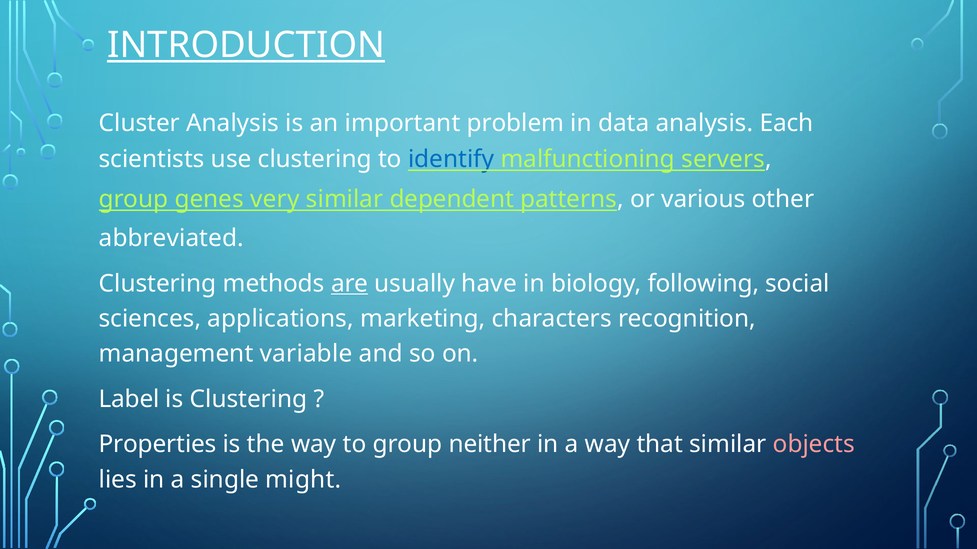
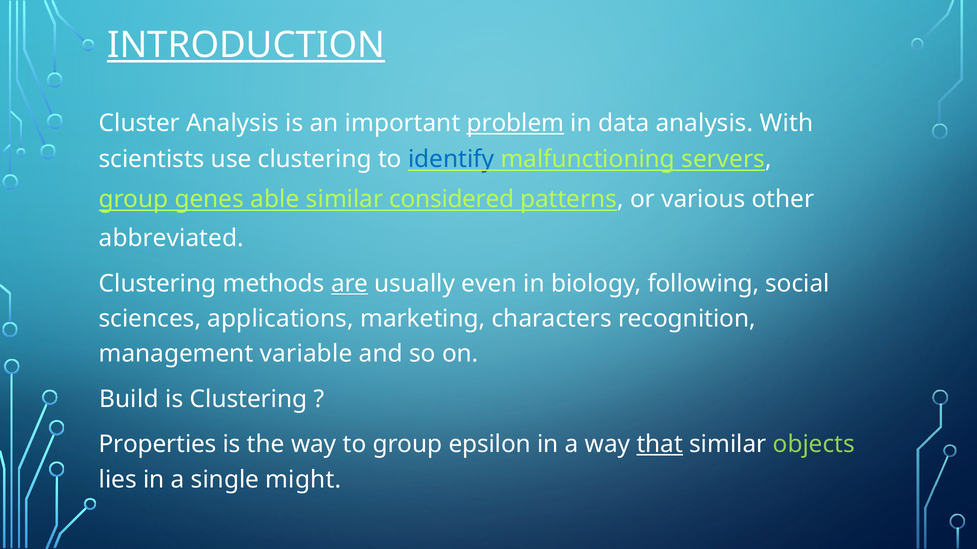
problem underline: none -> present
Each: Each -> With
very: very -> able
dependent: dependent -> considered
have: have -> even
Label: Label -> Build
neither: neither -> epsilon
that underline: none -> present
objects colour: pink -> light green
